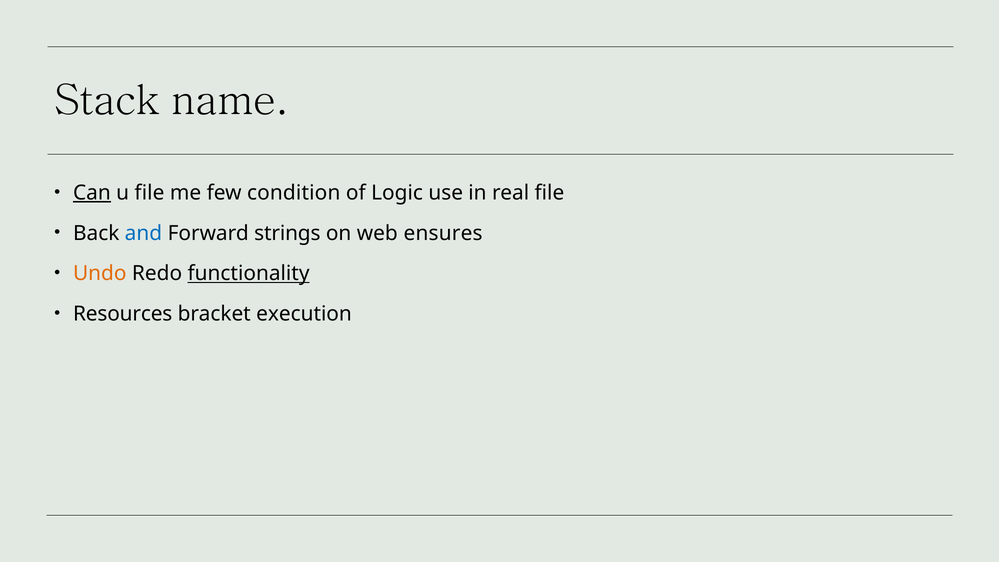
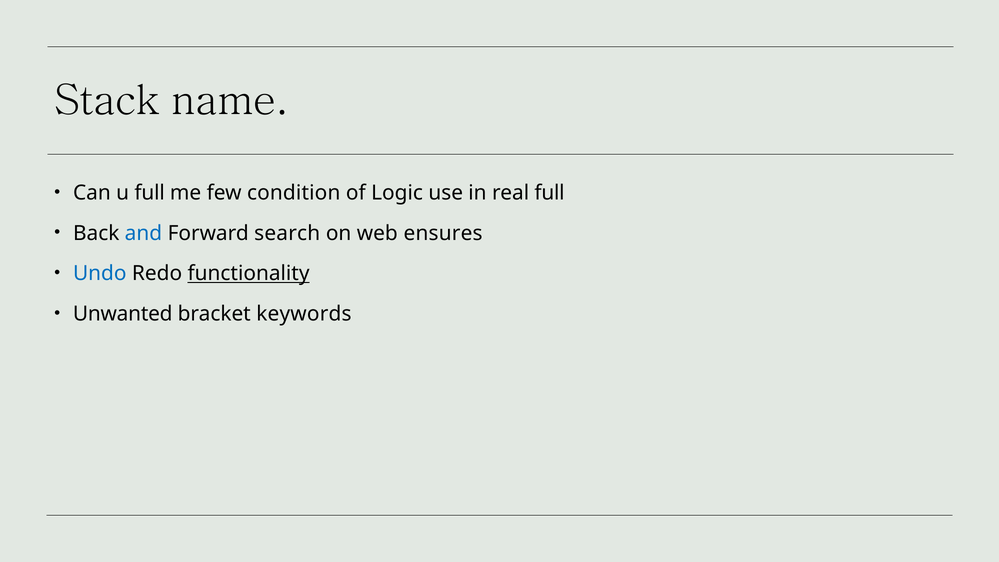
Can underline: present -> none
u file: file -> full
real file: file -> full
strings: strings -> search
Undo colour: orange -> blue
Resources: Resources -> Unwanted
execution: execution -> keywords
